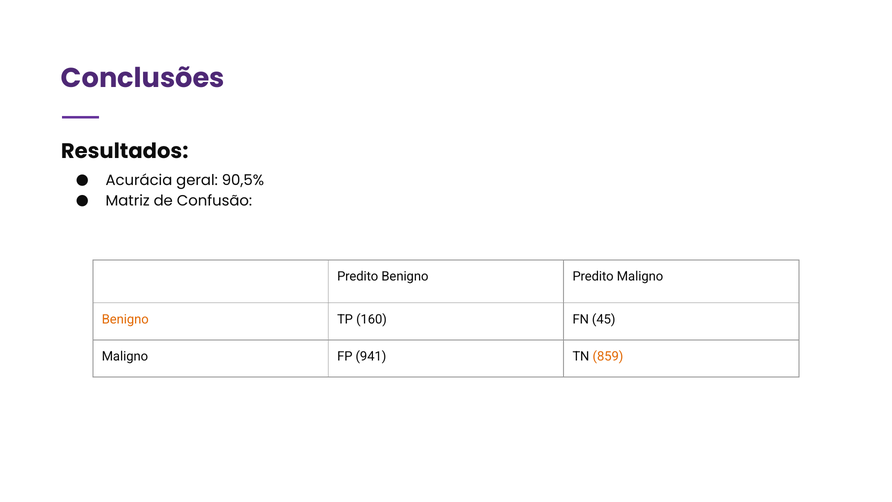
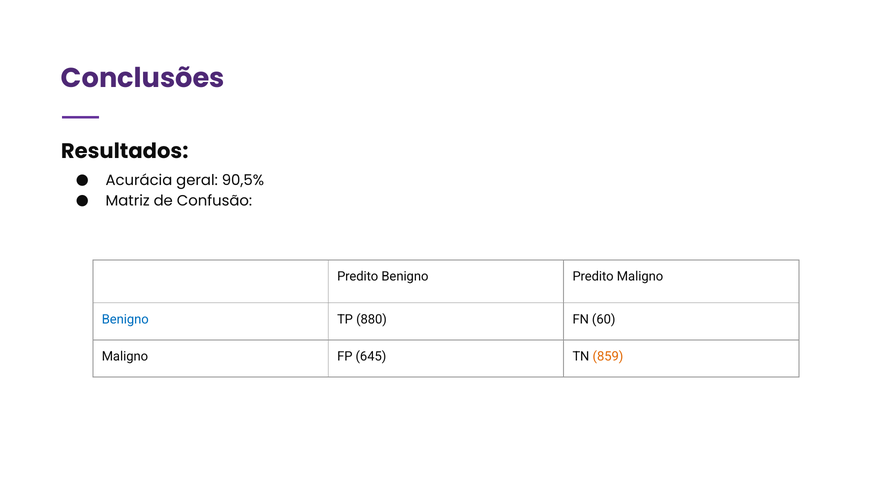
Benigno at (125, 319) colour: orange -> blue
160: 160 -> 880
45: 45 -> 60
941: 941 -> 645
